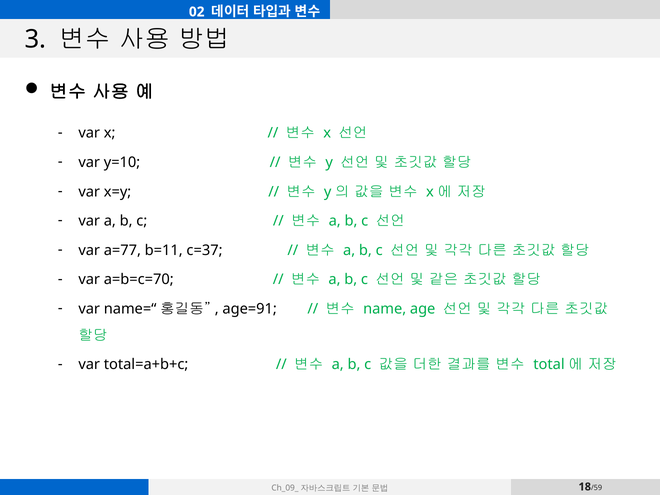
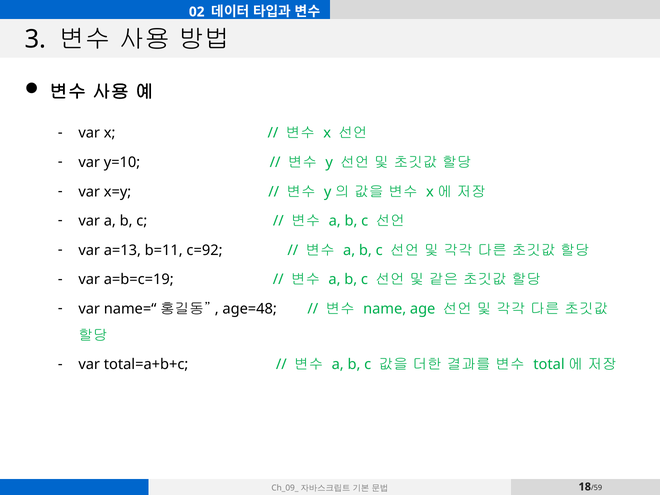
a=77: a=77 -> a=13
c=37: c=37 -> c=92
a=b=c=70: a=b=c=70 -> a=b=c=19
age=91: age=91 -> age=48
